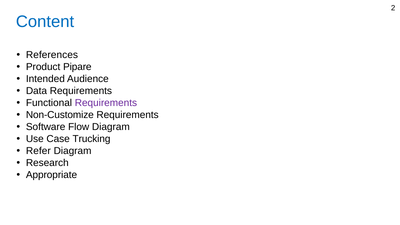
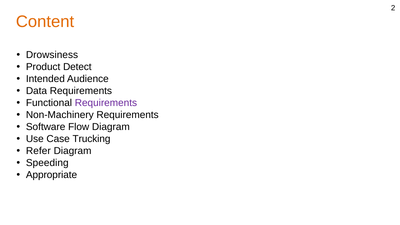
Content colour: blue -> orange
References: References -> Drowsiness
Pipare: Pipare -> Detect
Non-Customize: Non-Customize -> Non-Machinery
Research: Research -> Speeding
